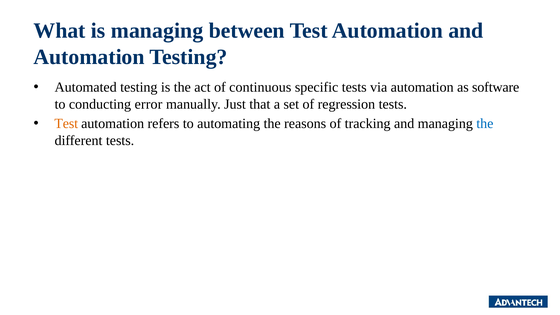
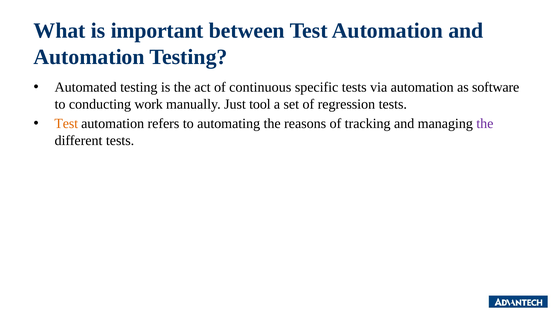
is managing: managing -> important
error: error -> work
that: that -> tool
the at (485, 124) colour: blue -> purple
